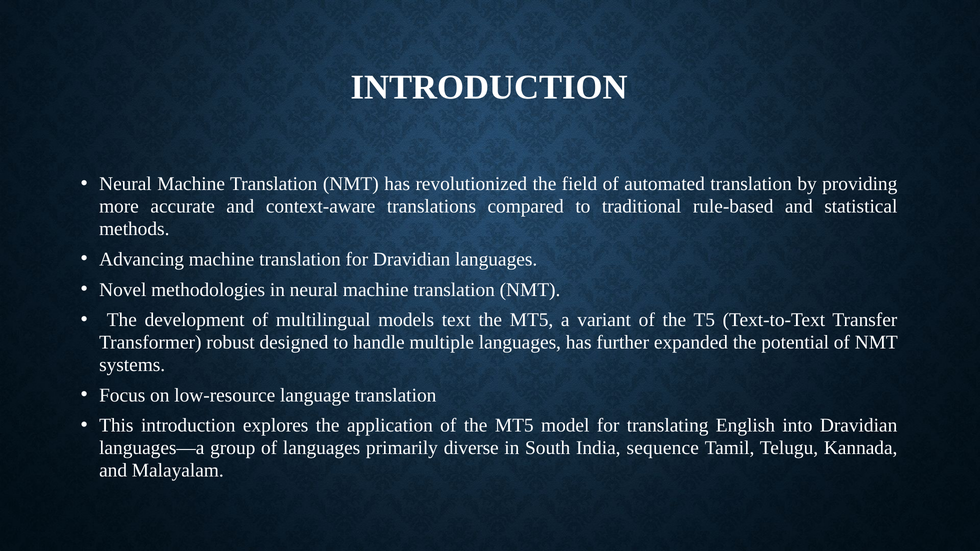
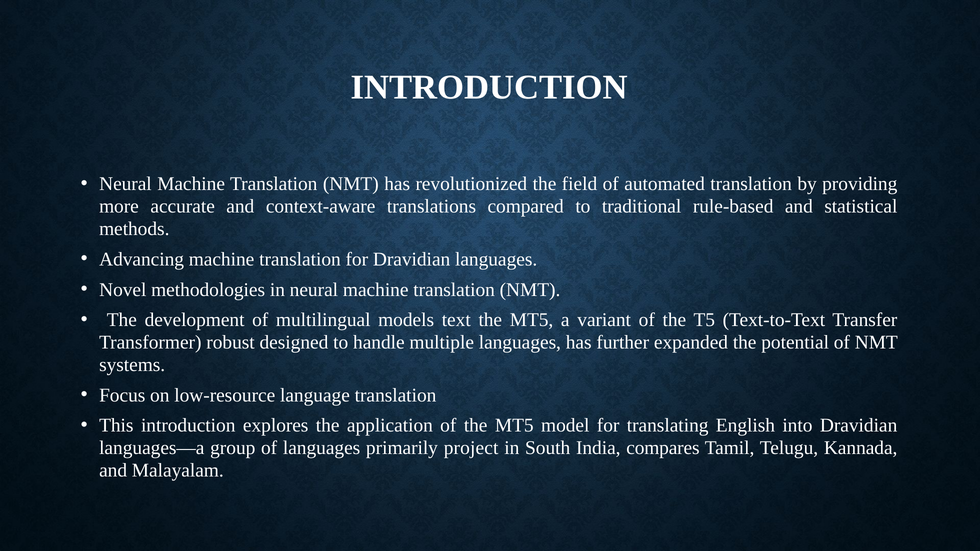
diverse: diverse -> project
sequence: sequence -> compares
